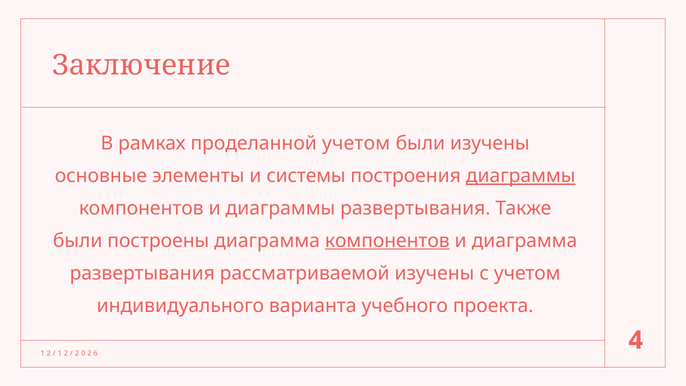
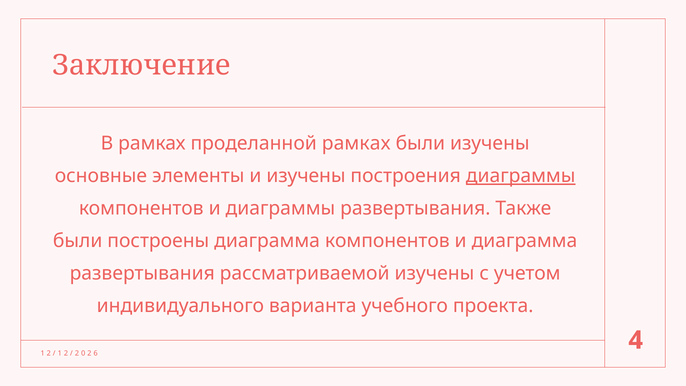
проделанной учетом: учетом -> рамках
и системы: системы -> изучены
компонентов at (387, 241) underline: present -> none
